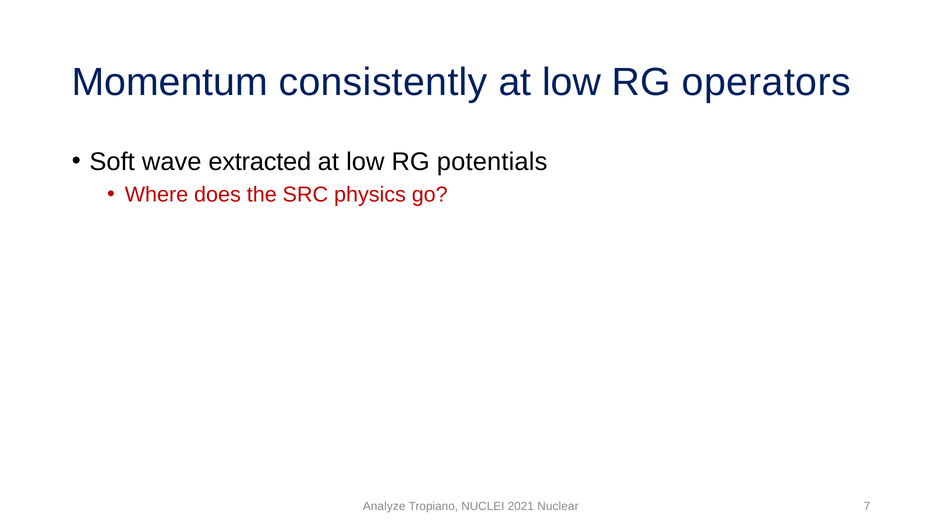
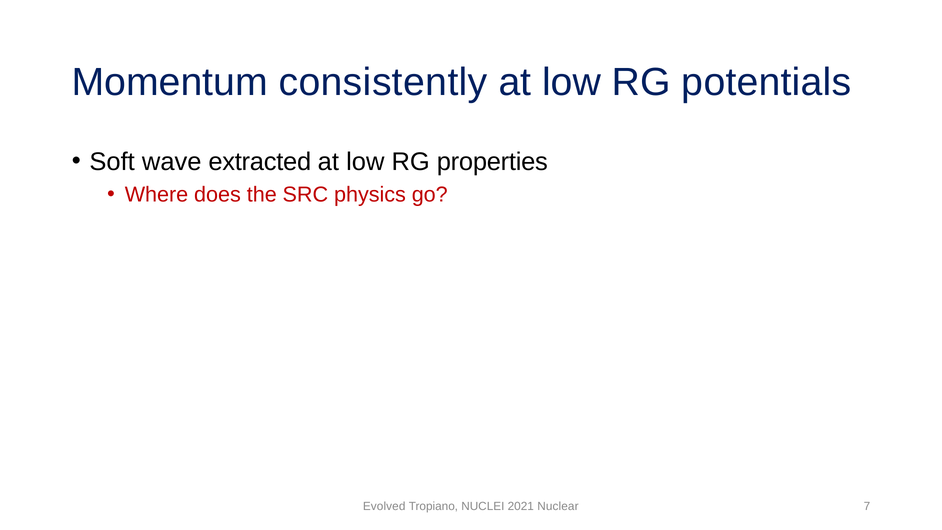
operators: operators -> potentials
potentials: potentials -> properties
Analyze: Analyze -> Evolved
